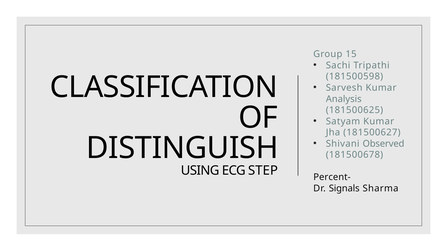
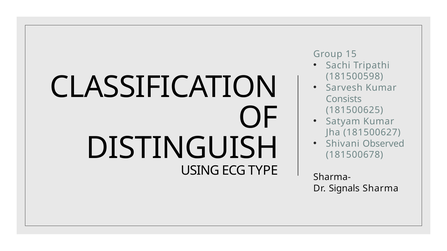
Analysis: Analysis -> Consists
STEP: STEP -> TYPE
Percent-: Percent- -> Sharma-
